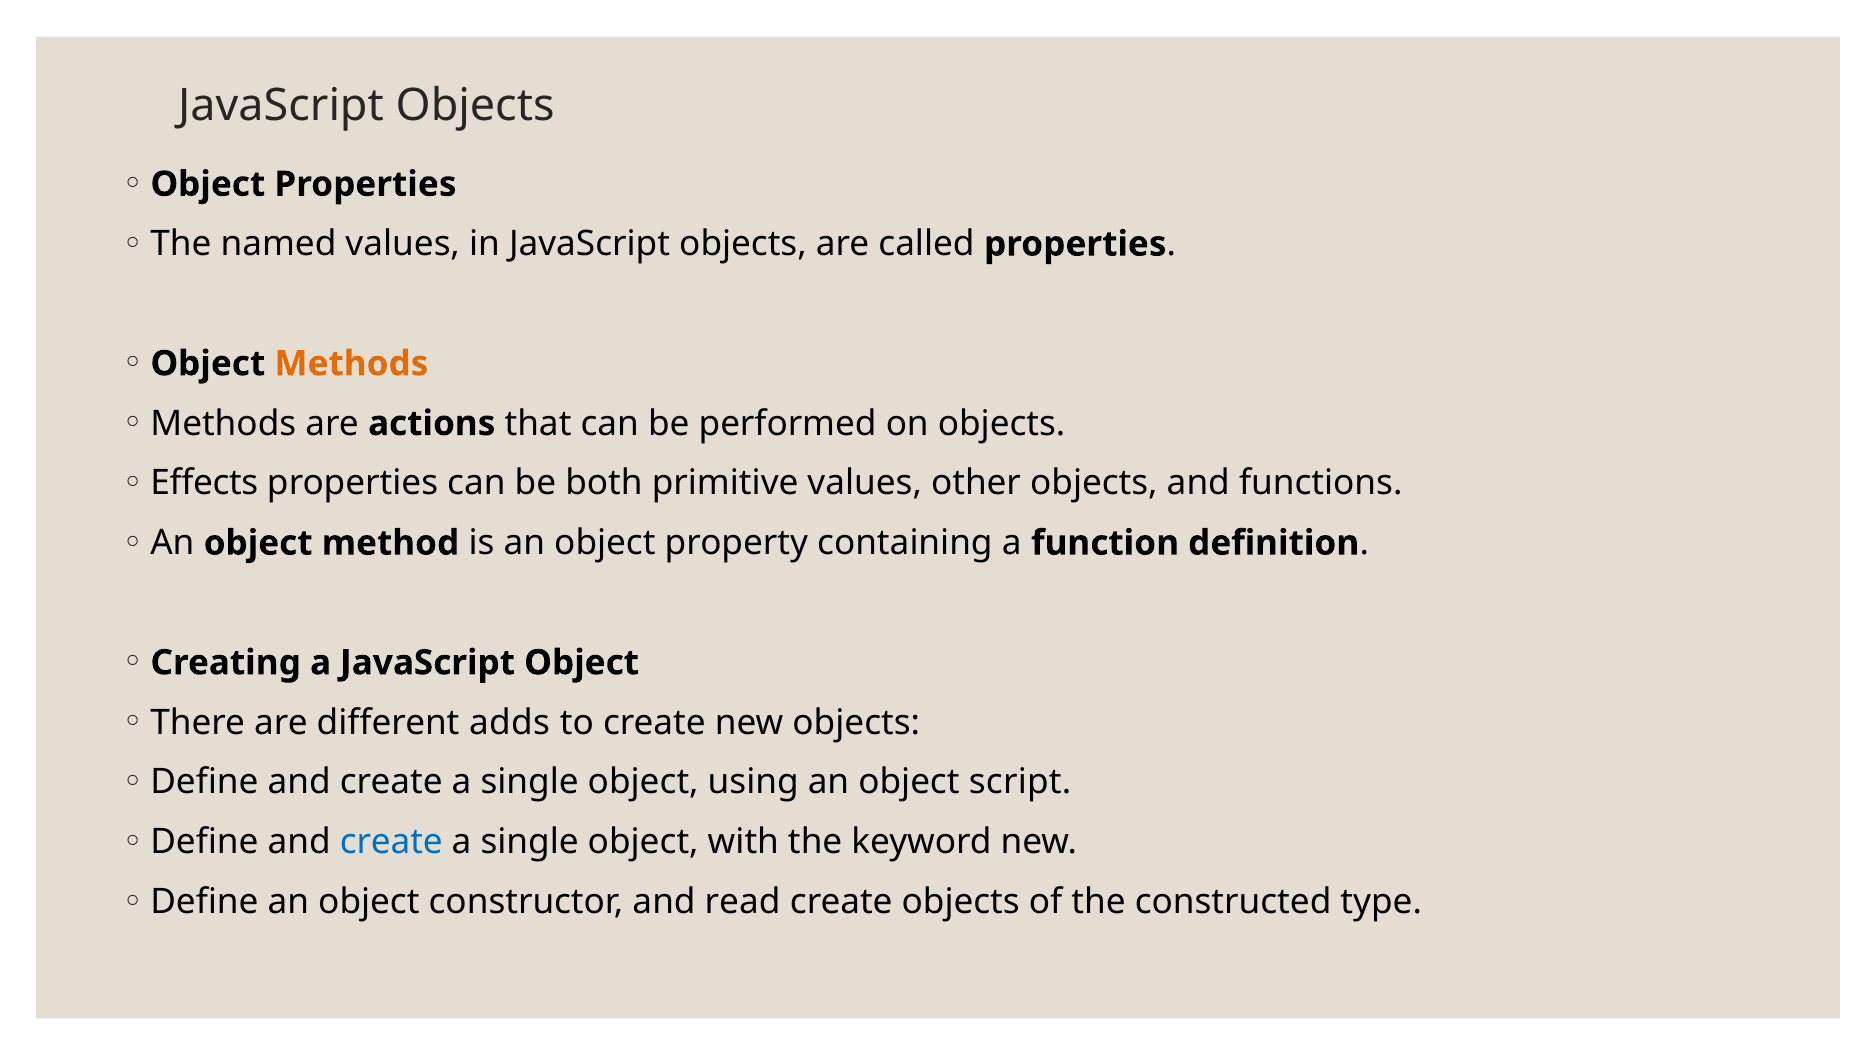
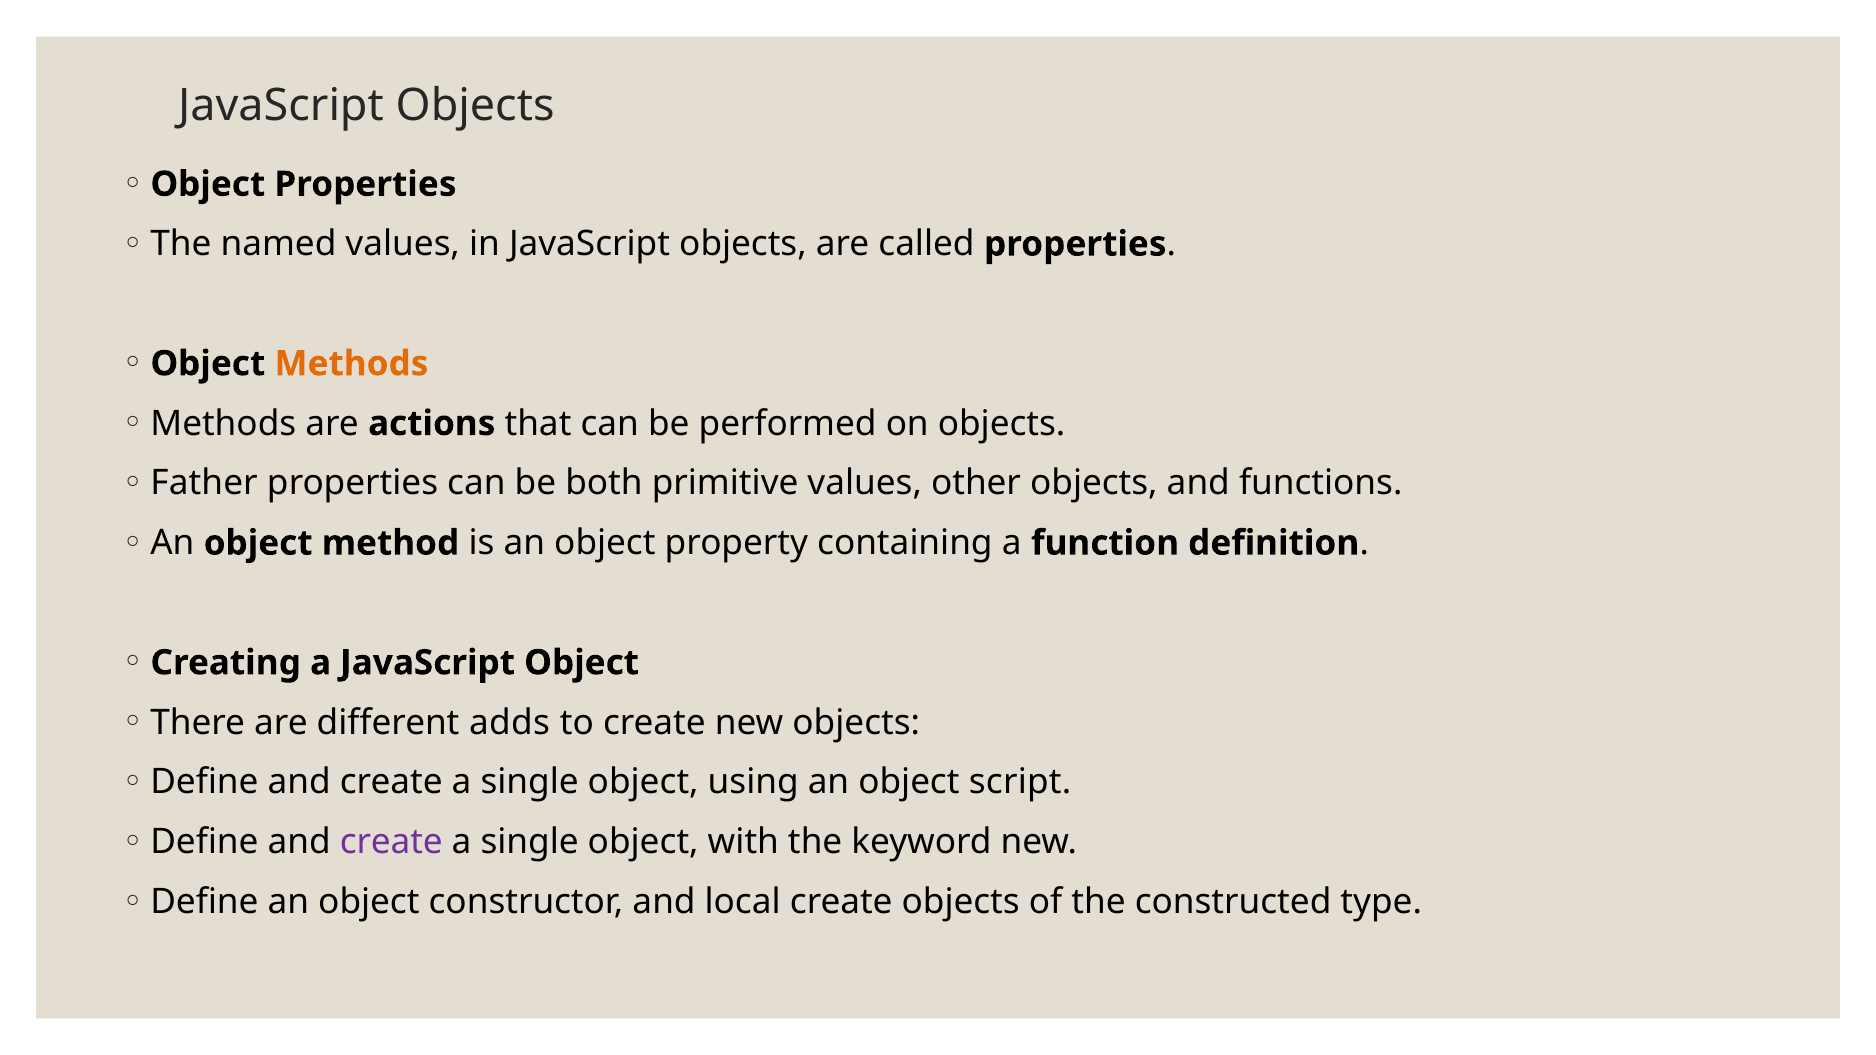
Effects: Effects -> Father
create at (391, 842) colour: blue -> purple
read: read -> local
